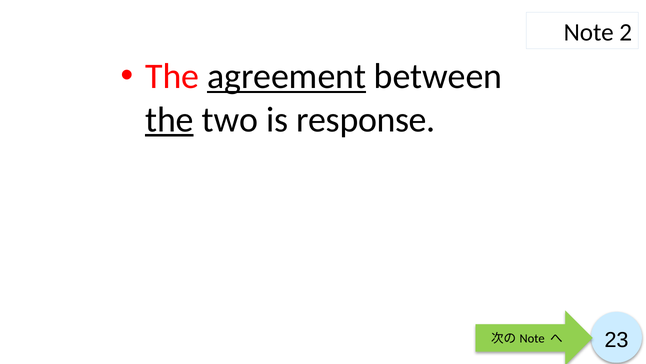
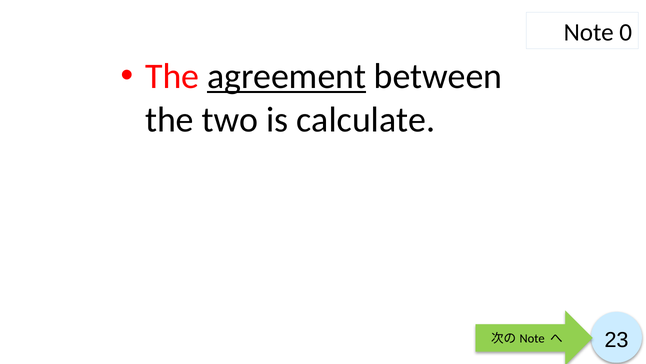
2: 2 -> 0
the at (169, 120) underline: present -> none
response: response -> calculate
